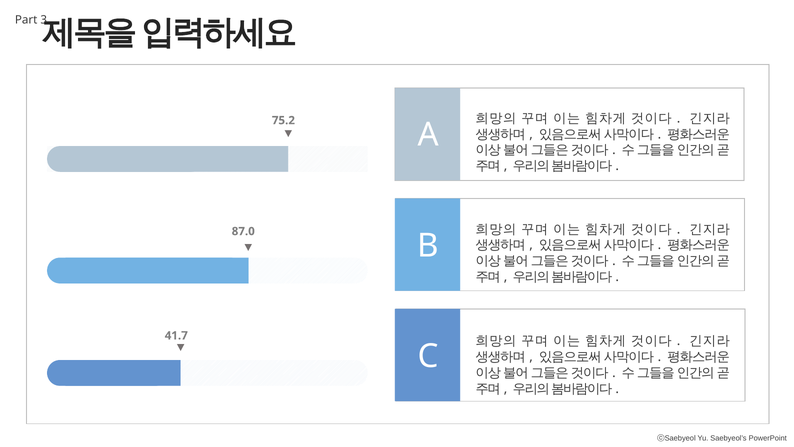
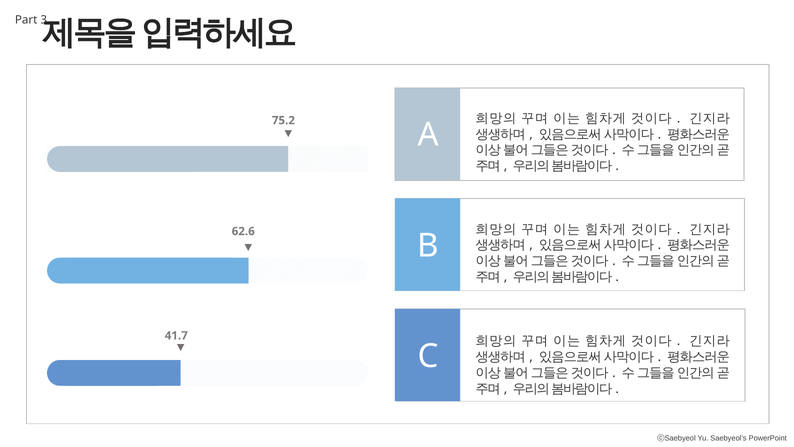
87.0: 87.0 -> 62.6
